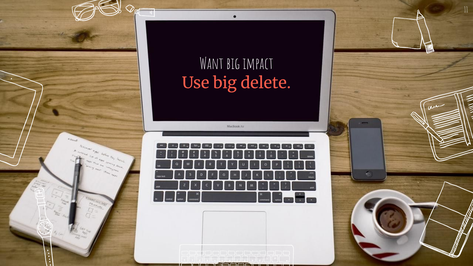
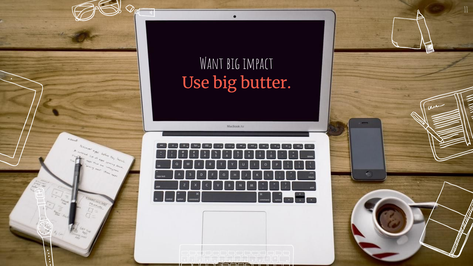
delete: delete -> butter
